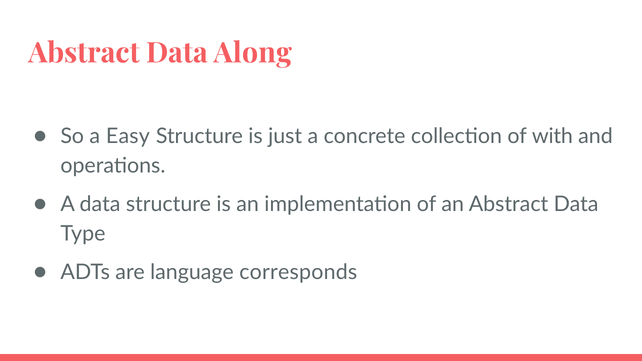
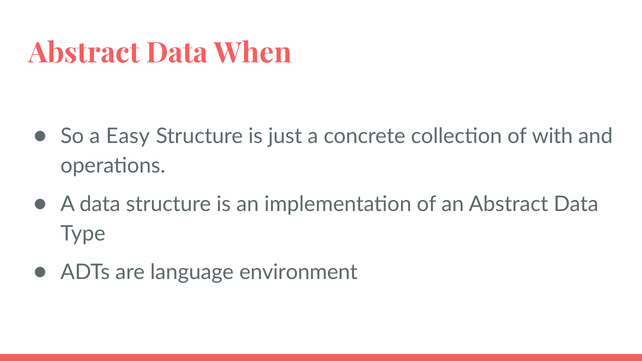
Along: Along -> When
corresponds: corresponds -> environment
